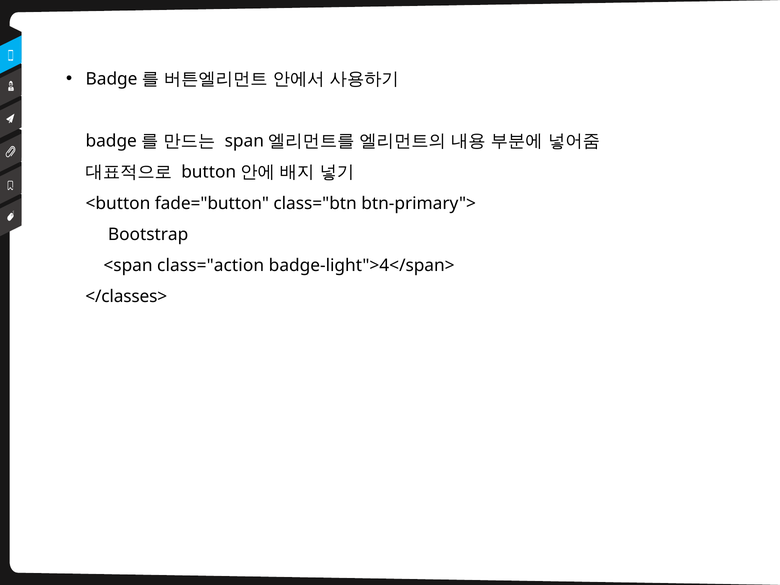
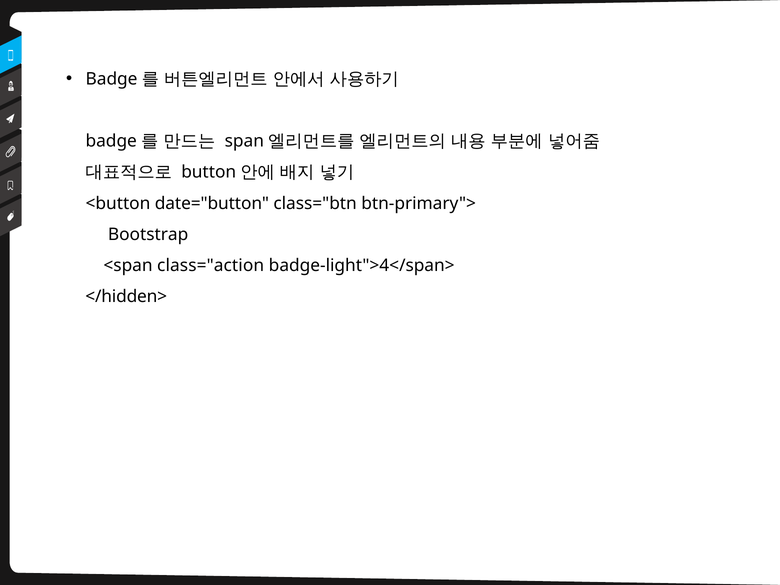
fade="button: fade="button -> date="button
</classes>: </classes> -> </hidden>
